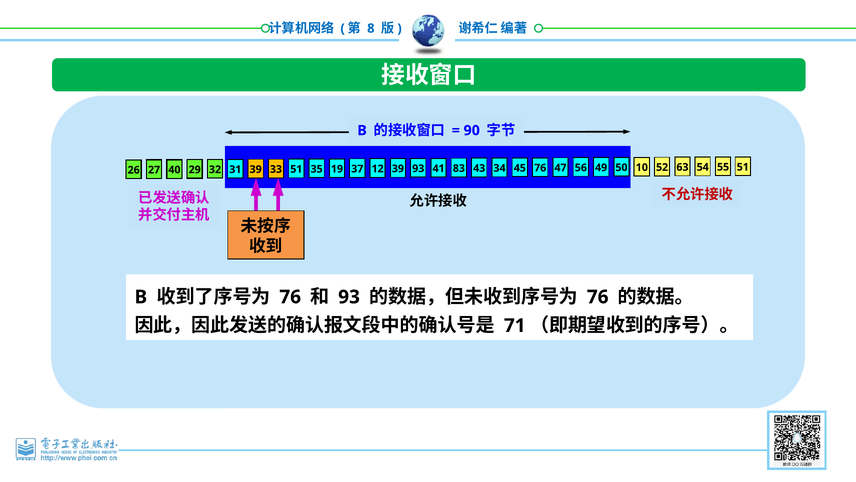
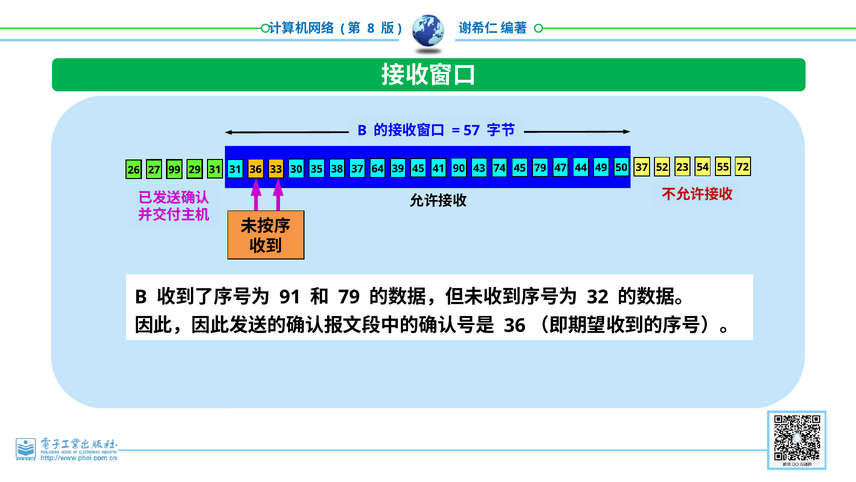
90: 90 -> 57
40: 40 -> 99
29 32: 32 -> 31
31 39: 39 -> 36
33 51: 51 -> 30
19: 19 -> 38
12: 12 -> 64
39 93: 93 -> 45
83: 83 -> 90
34: 34 -> 74
45 76: 76 -> 79
56: 56 -> 44
50 10: 10 -> 37
63: 63 -> 23
55 51: 51 -> 72
76 at (290, 297): 76 -> 91
93 at (349, 297): 93 -> 79
76 at (598, 297): 76 -> 32
71 at (515, 325): 71 -> 36
